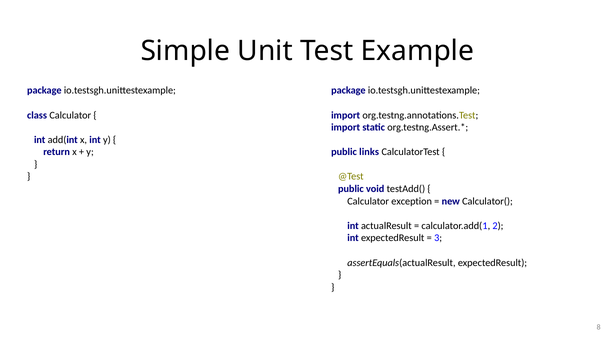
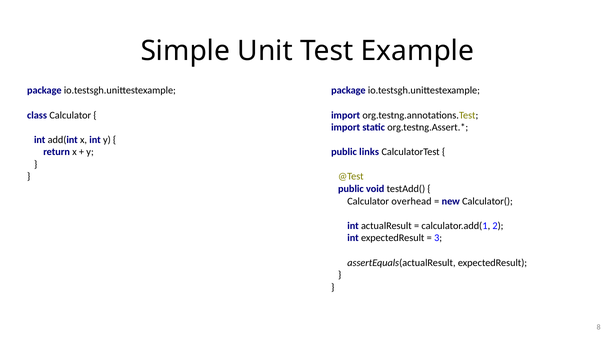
exception: exception -> overhead
